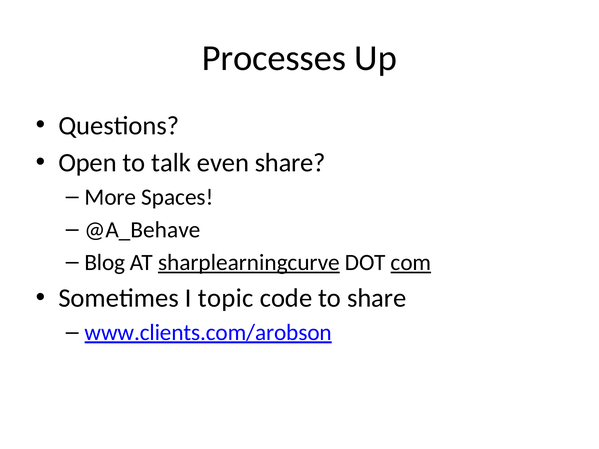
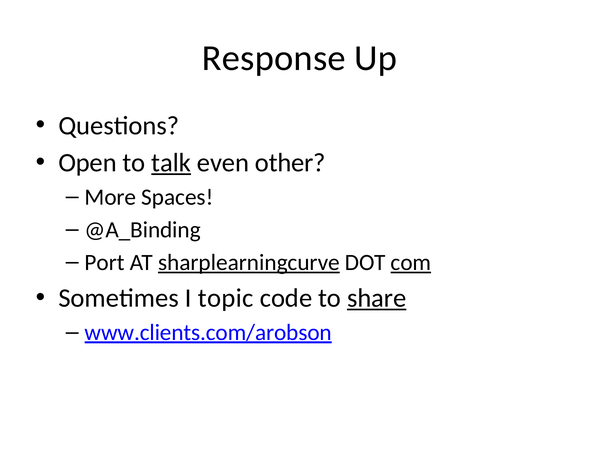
Processes: Processes -> Response
talk underline: none -> present
even share: share -> other
@A_Behave: @A_Behave -> @A_Binding
Blog: Blog -> Port
share at (377, 298) underline: none -> present
